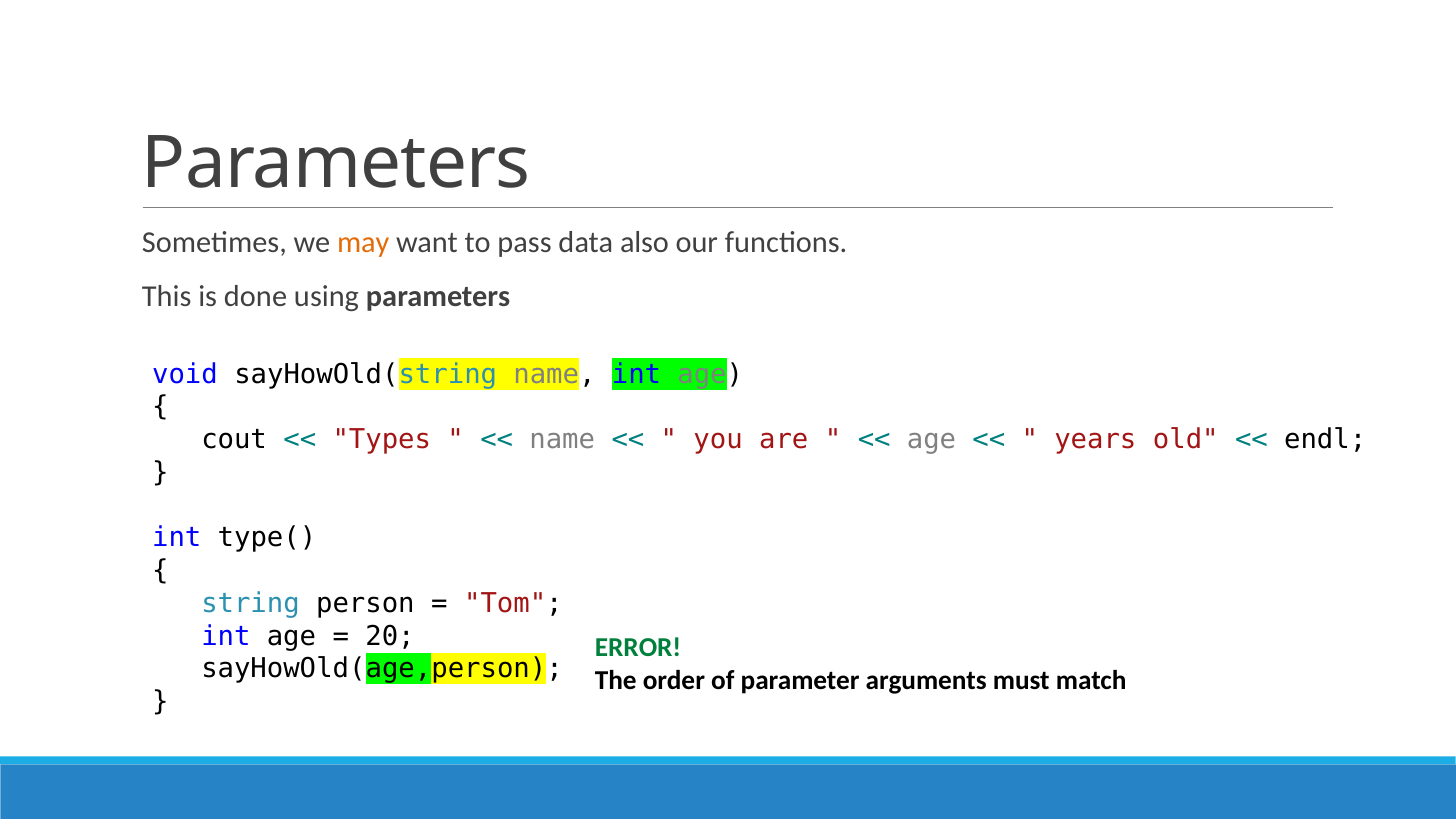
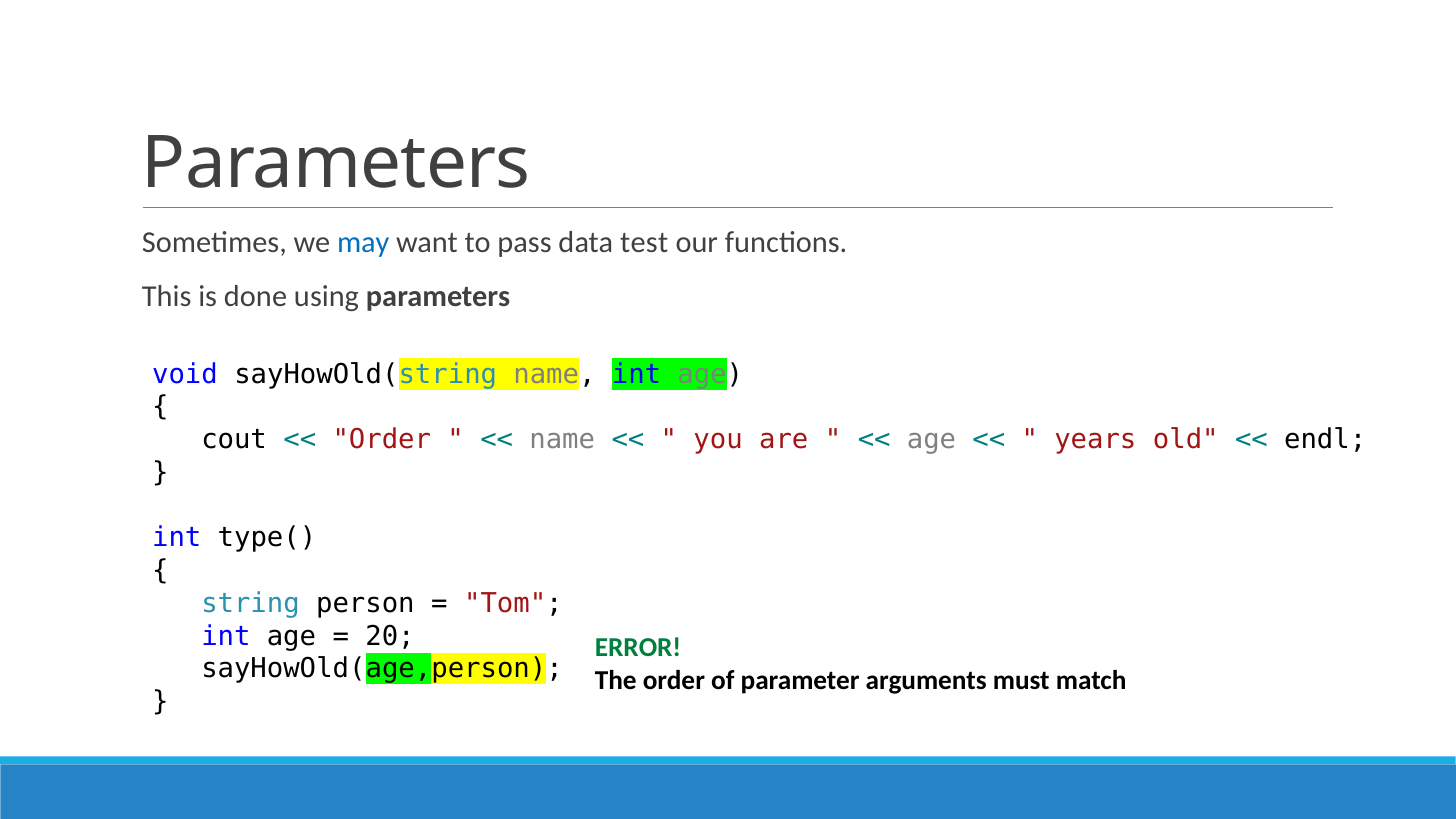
may colour: orange -> blue
also: also -> test
Types at (382, 440): Types -> Order
